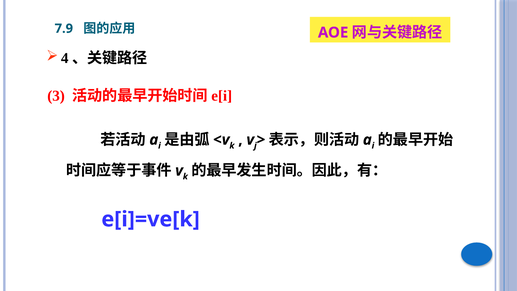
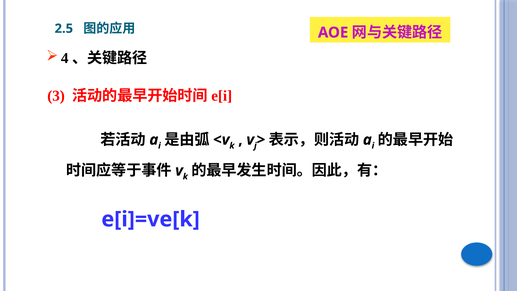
7.9: 7.9 -> 2.5
